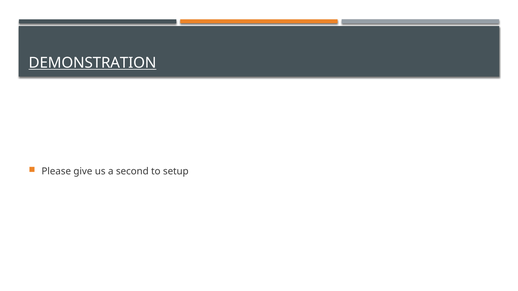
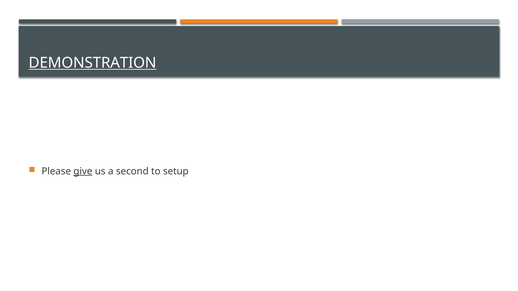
give underline: none -> present
